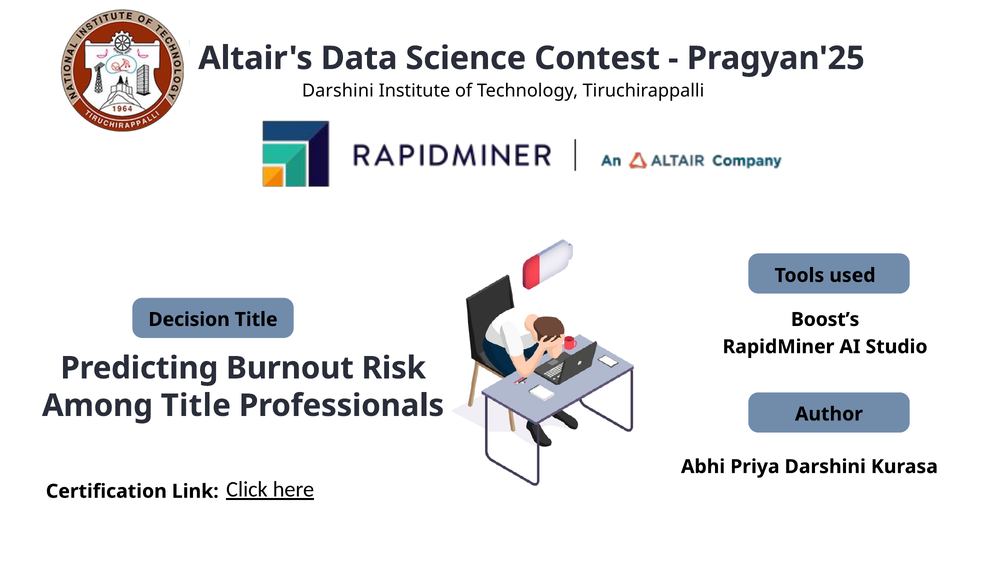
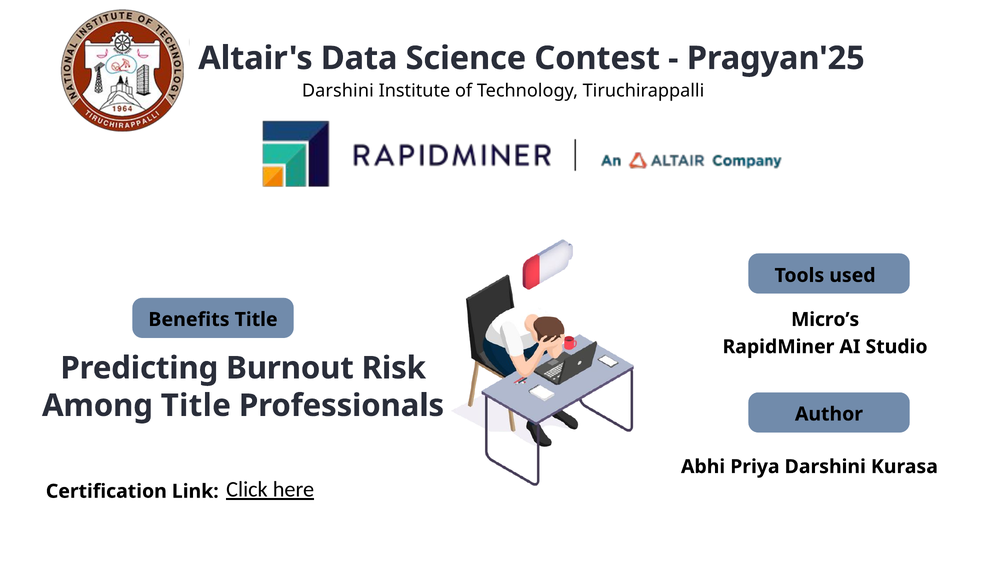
Decision: Decision -> Benefits
Boost’s: Boost’s -> Micro’s
